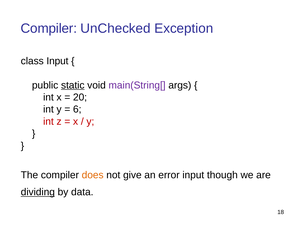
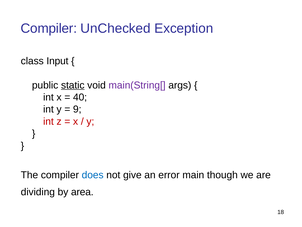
20: 20 -> 40
6: 6 -> 9
does colour: orange -> blue
error input: input -> main
dividing underline: present -> none
data: data -> area
